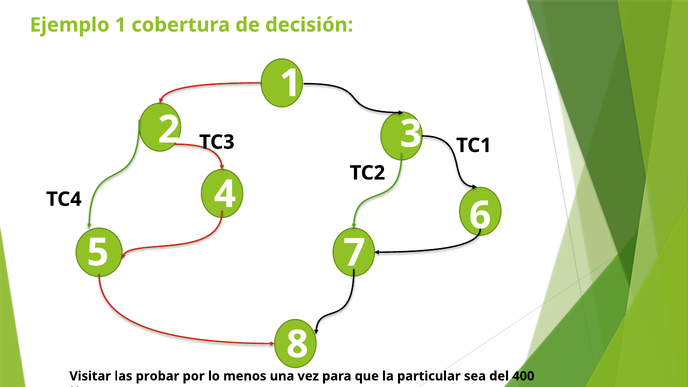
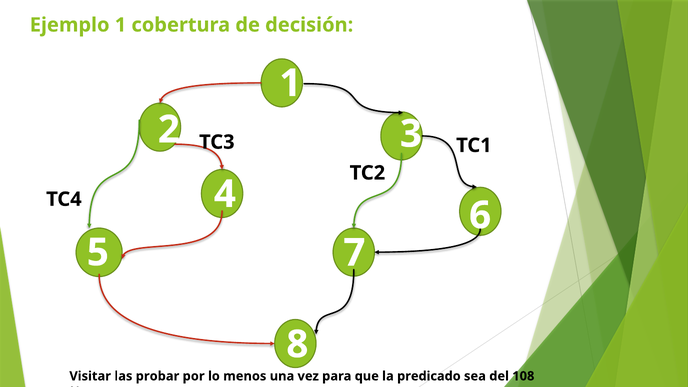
particular: particular -> predicado
400: 400 -> 108
